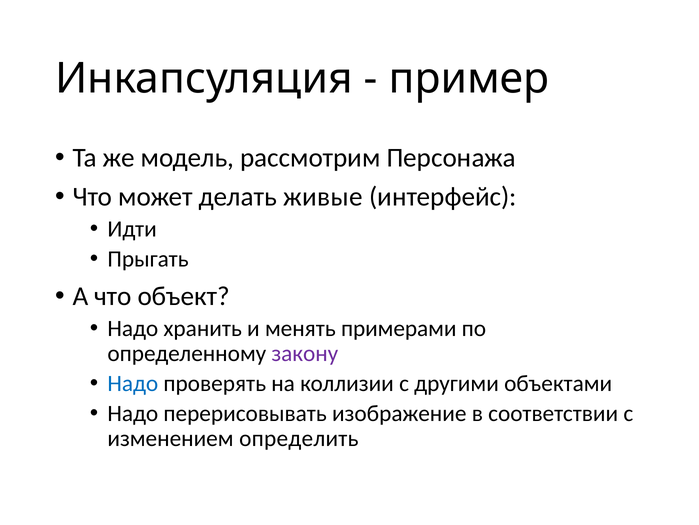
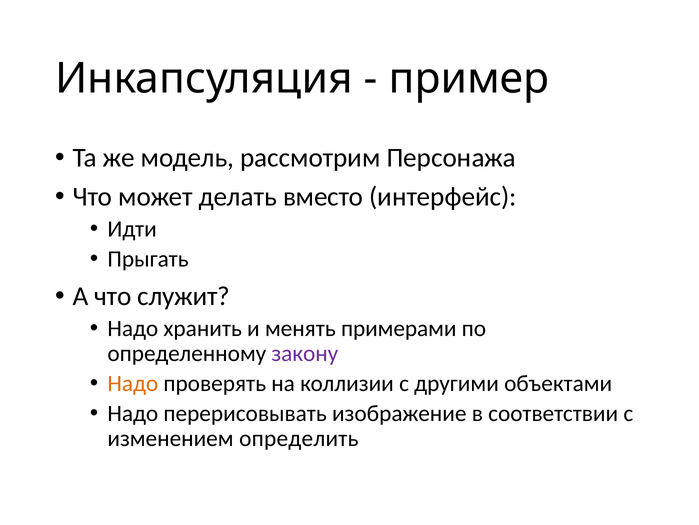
живые: живые -> вместо
объект: объект -> служит
Надо at (133, 383) colour: blue -> orange
